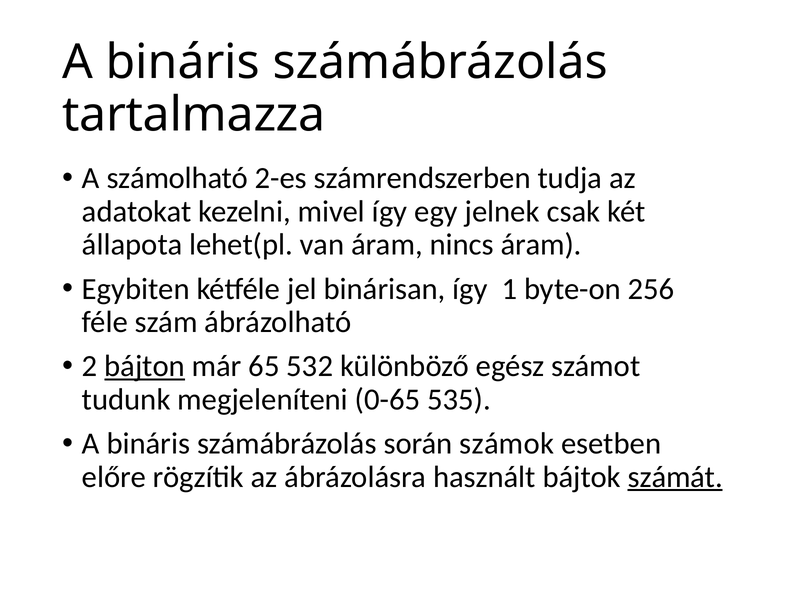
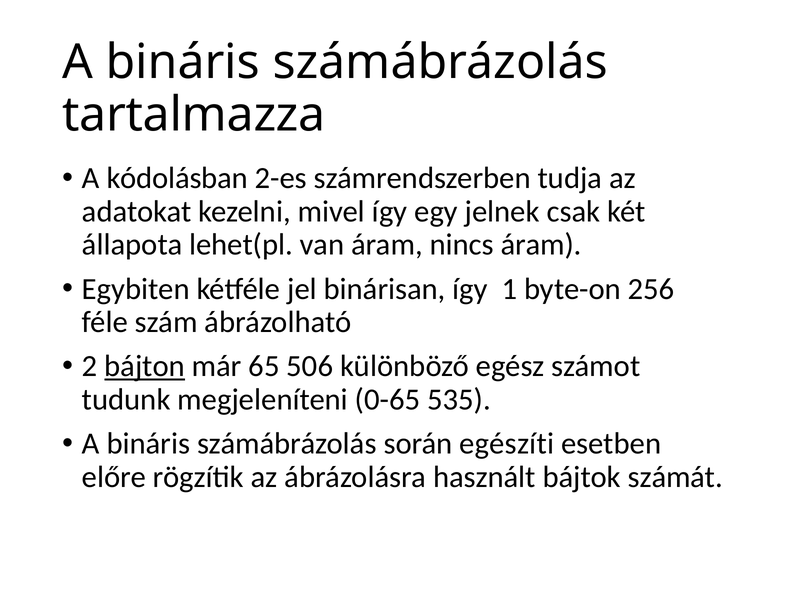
számolható: számolható -> kódolásban
532: 532 -> 506
számok: számok -> egészíti
számát underline: present -> none
